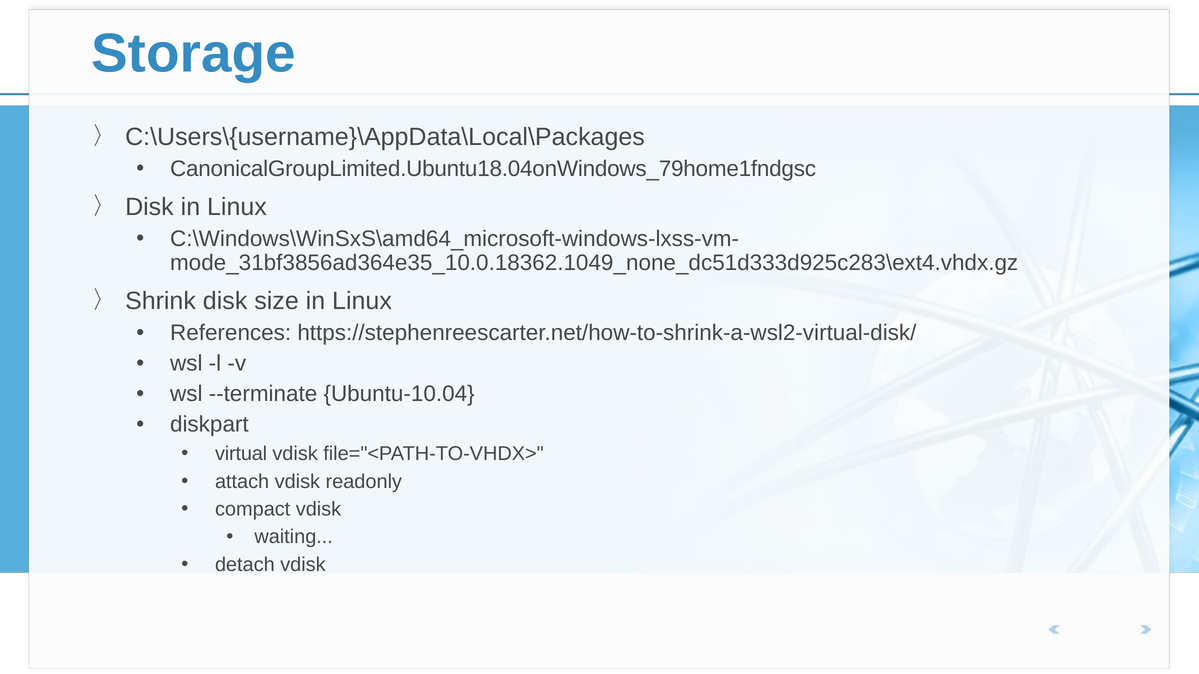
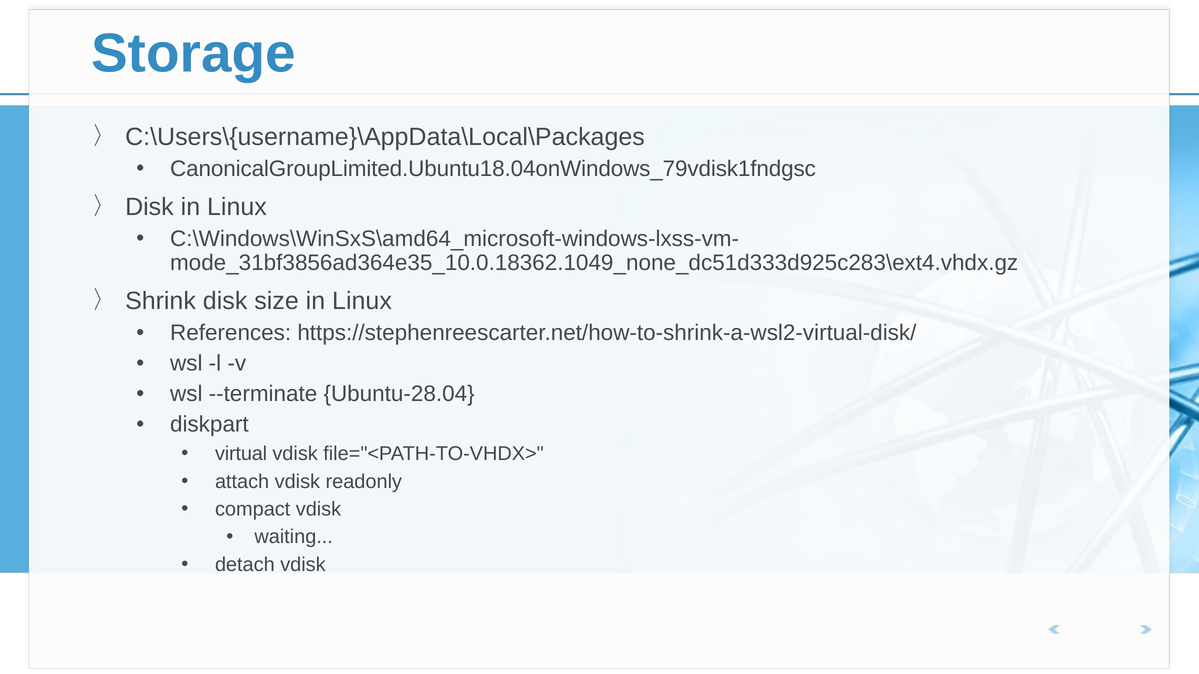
CanonicalGroupLimited.Ubuntu18.04onWindows_79home1fndgsc: CanonicalGroupLimited.Ubuntu18.04onWindows_79home1fndgsc -> CanonicalGroupLimited.Ubuntu18.04onWindows_79vdisk1fndgsc
Ubuntu-10.04: Ubuntu-10.04 -> Ubuntu-28.04
